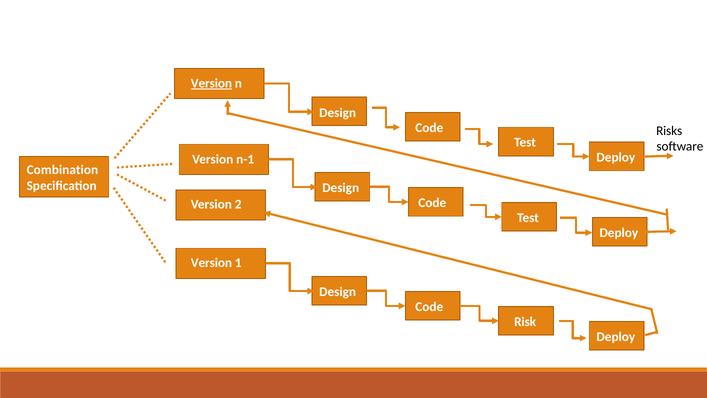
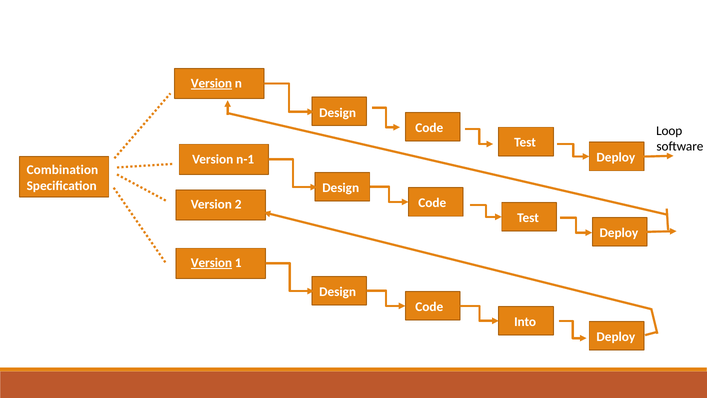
Risks: Risks -> Loop
Version at (211, 263) underline: none -> present
Risk: Risk -> Into
